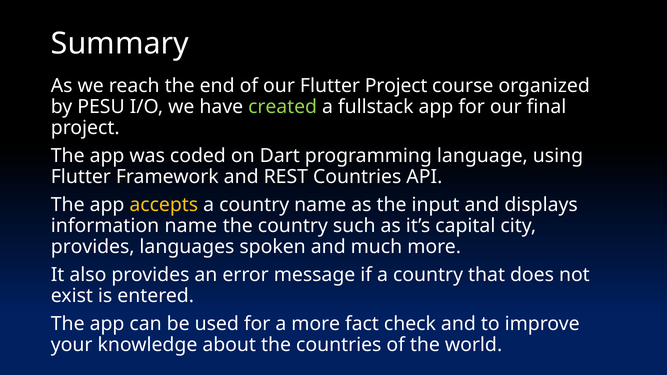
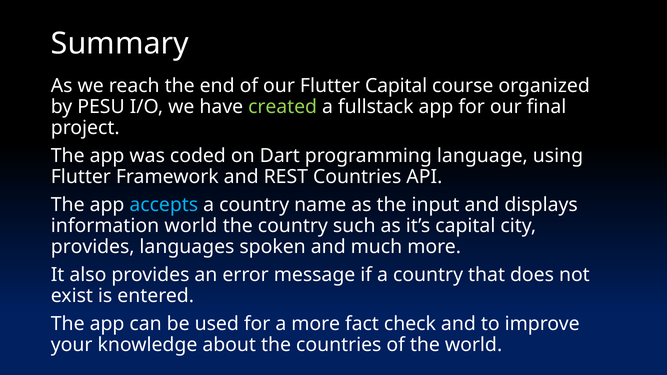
Flutter Project: Project -> Capital
accepts colour: yellow -> light blue
information name: name -> world
